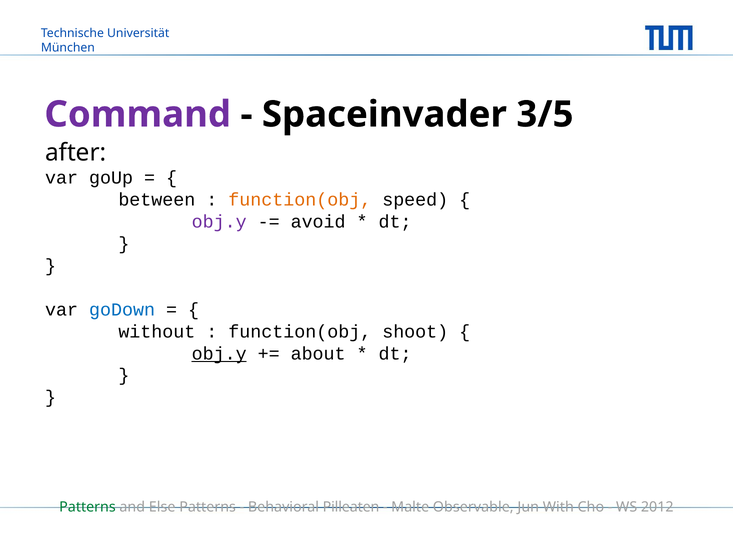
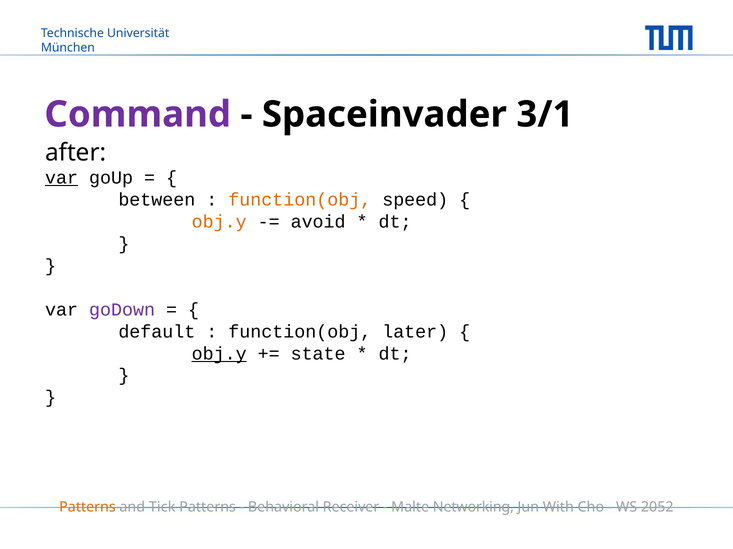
3/5: 3/5 -> 3/1
var at (62, 178) underline: none -> present
obj.y at (219, 222) colour: purple -> orange
goDown colour: blue -> purple
without: without -> default
shoot: shoot -> later
about: about -> state
Patterns at (87, 508) colour: green -> orange
Else: Else -> Tick
Pilleaten: Pilleaten -> Receiver
Observable: Observable -> Networking
2012: 2012 -> 2052
